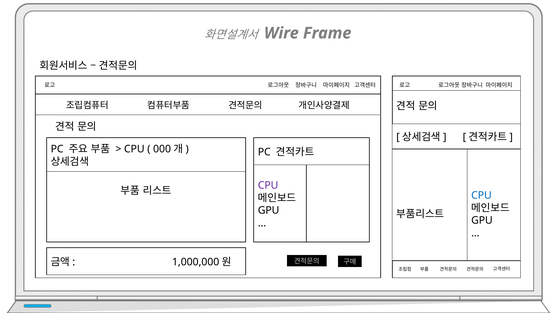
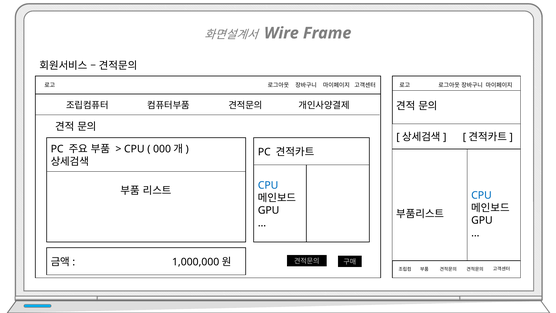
CPU at (268, 185) colour: purple -> blue
